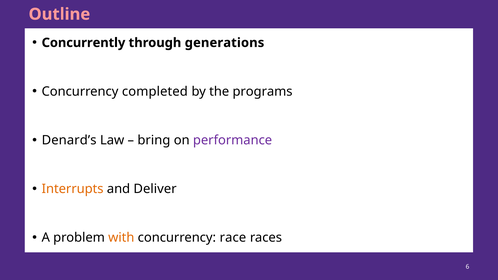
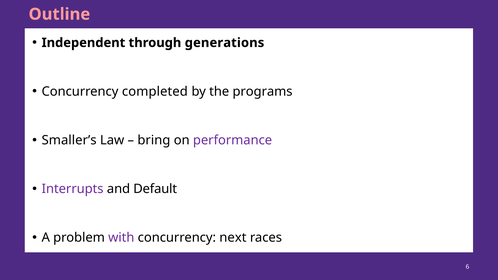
Concurrently: Concurrently -> Independent
Denard’s: Denard’s -> Smaller’s
Interrupts colour: orange -> purple
Deliver: Deliver -> Default
with colour: orange -> purple
race: race -> next
